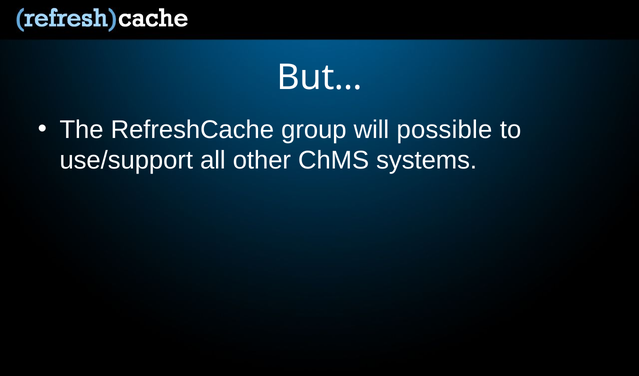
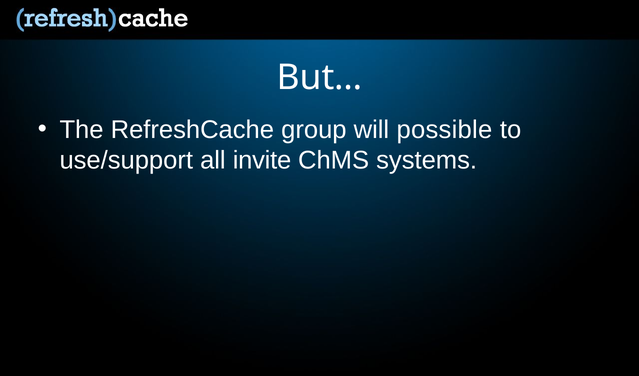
other: other -> invite
